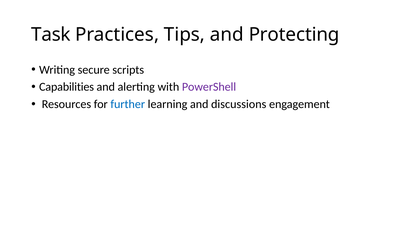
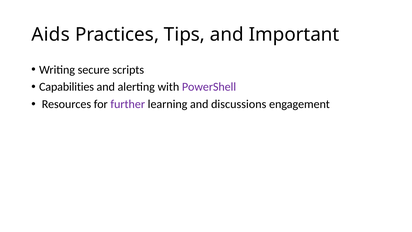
Task: Task -> Aids
Protecting: Protecting -> Important
further colour: blue -> purple
